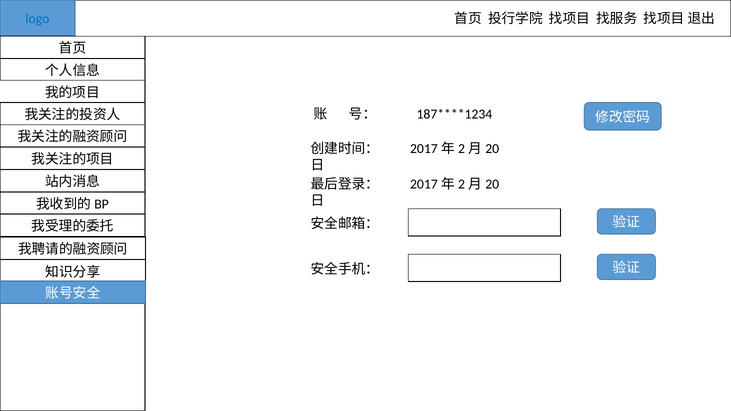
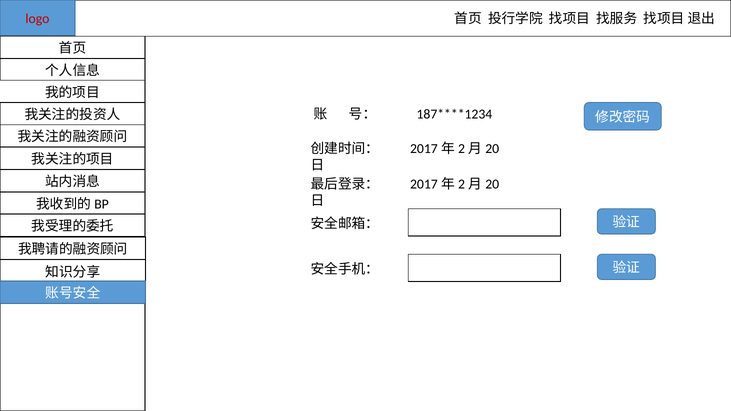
logo colour: blue -> red
